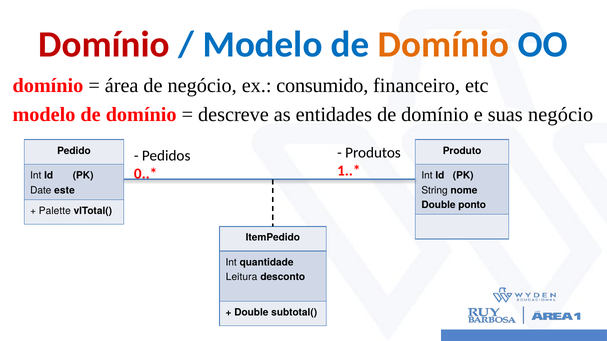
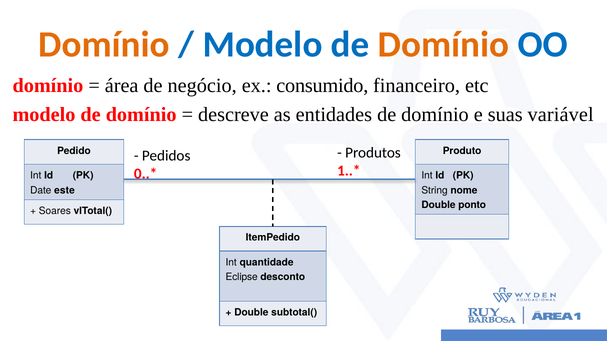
Domínio at (104, 45) colour: red -> orange
suas negócio: negócio -> variável
Palette: Palette -> Soares
Leitura: Leitura -> Eclipse
